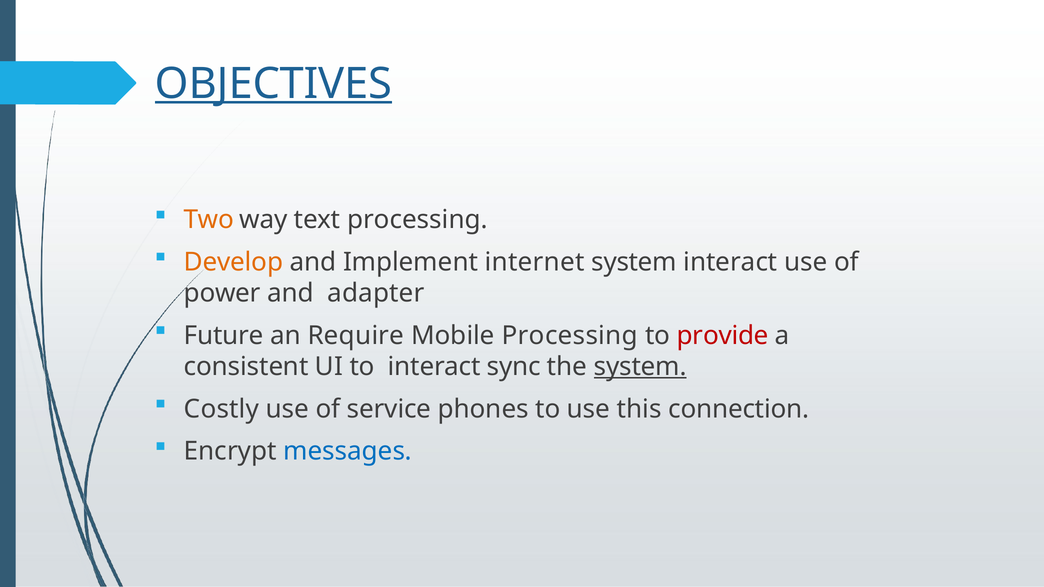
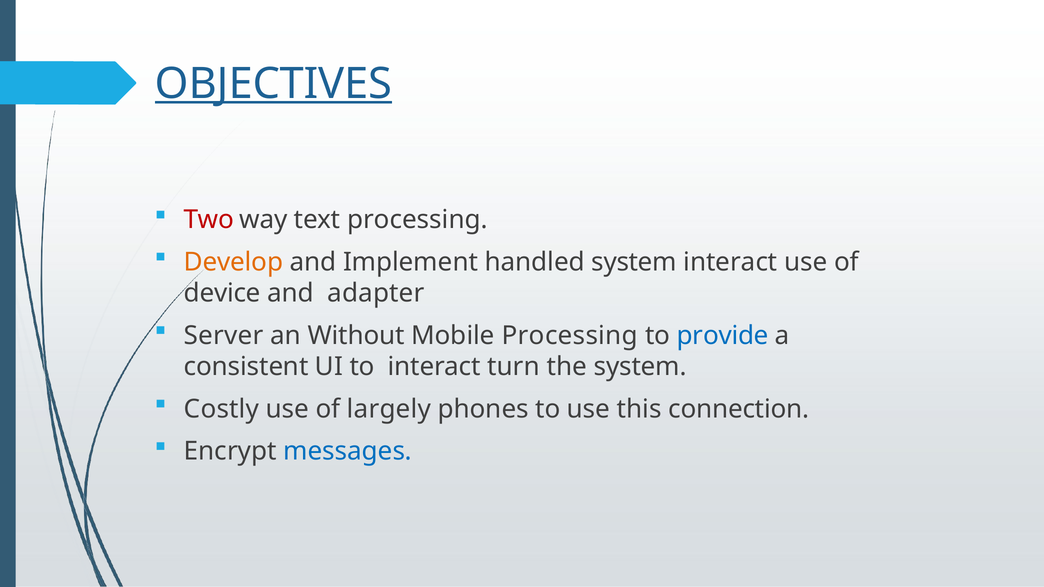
Two colour: orange -> red
internet: internet -> handled
power: power -> device
Future: Future -> Server
Require: Require -> Without
provide colour: red -> blue
sync: sync -> turn
system at (640, 367) underline: present -> none
service: service -> largely
